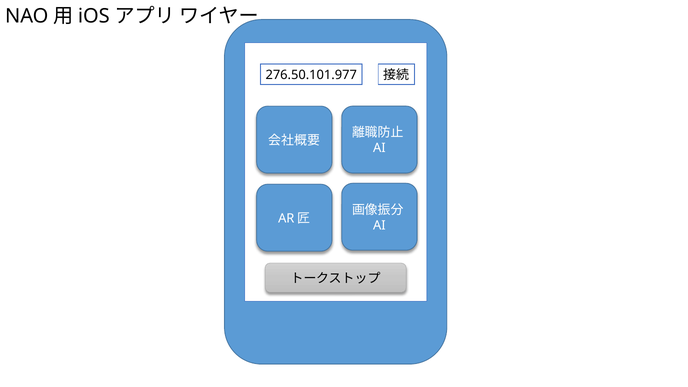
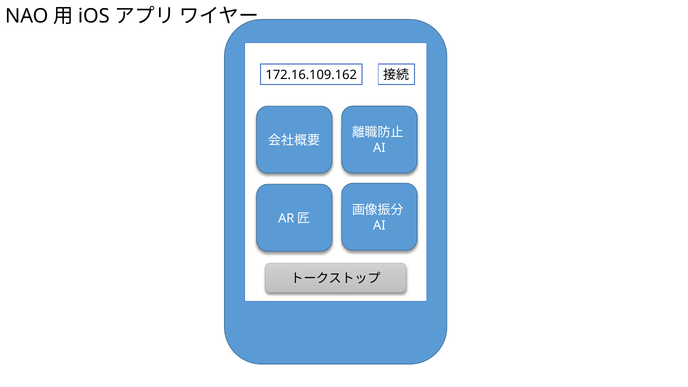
276.50.101.977: 276.50.101.977 -> 172.16.109.162
